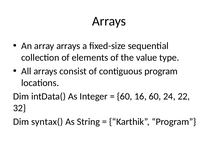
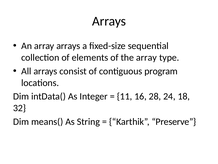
the value: value -> array
60 at (125, 96): 60 -> 11
16 60: 60 -> 28
22: 22 -> 18
syntax(: syntax( -> means(
Karthik Program: Program -> Preserve
